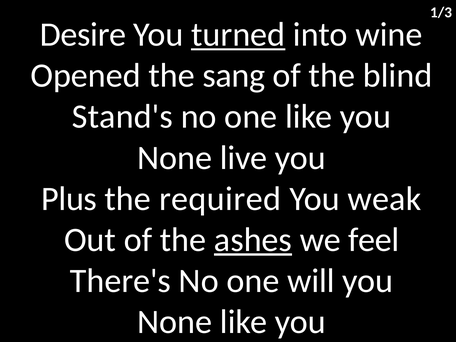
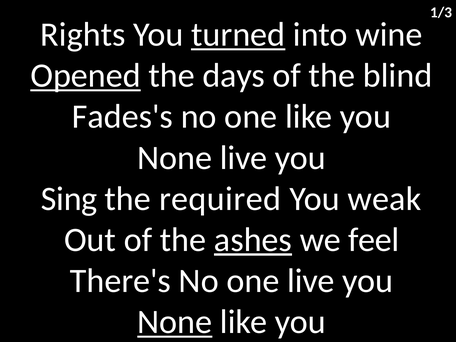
Desire: Desire -> Rights
Opened underline: none -> present
sang: sang -> days
Stand's: Stand's -> Fades's
Plus: Plus -> Sing
one will: will -> live
None at (175, 322) underline: none -> present
